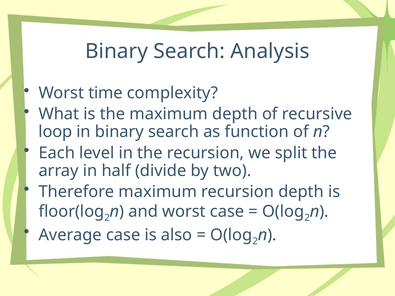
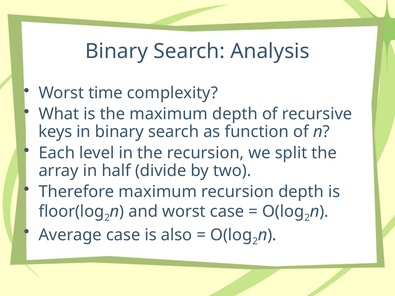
loop: loop -> keys
